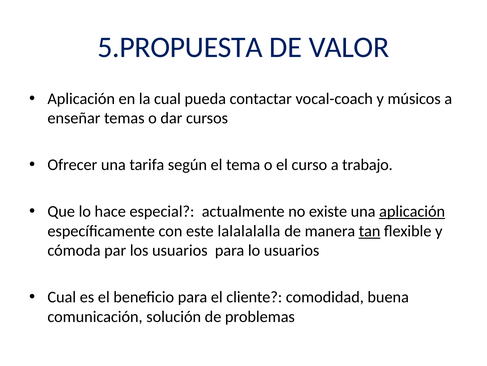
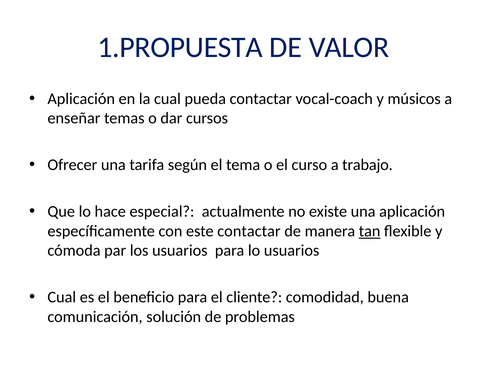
5.PROPUESTA: 5.PROPUESTA -> 1.PROPUESTA
aplicación at (412, 211) underline: present -> none
este lalalalalla: lalalalalla -> contactar
